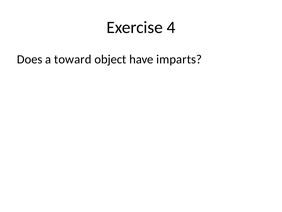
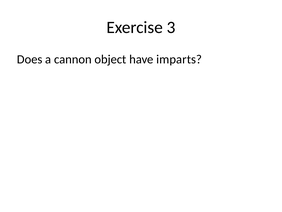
4: 4 -> 3
toward: toward -> cannon
